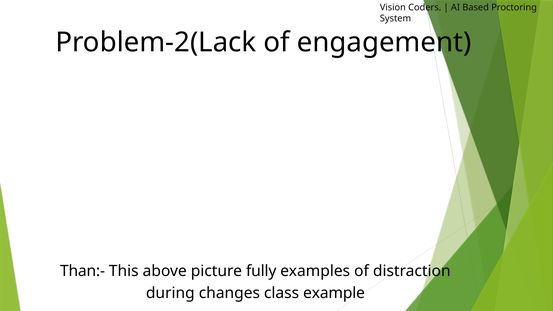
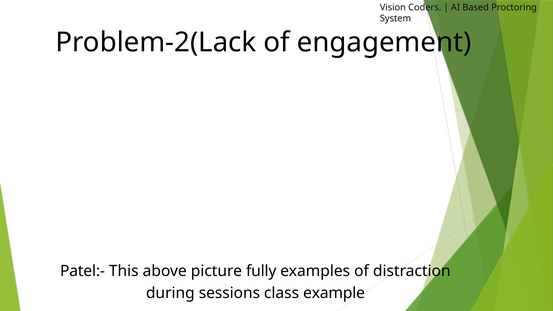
Than:-: Than:- -> Patel:-
changes: changes -> sessions
